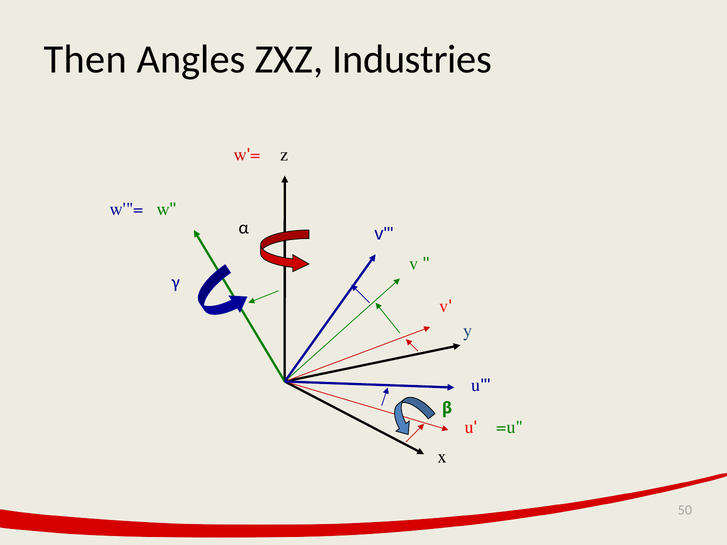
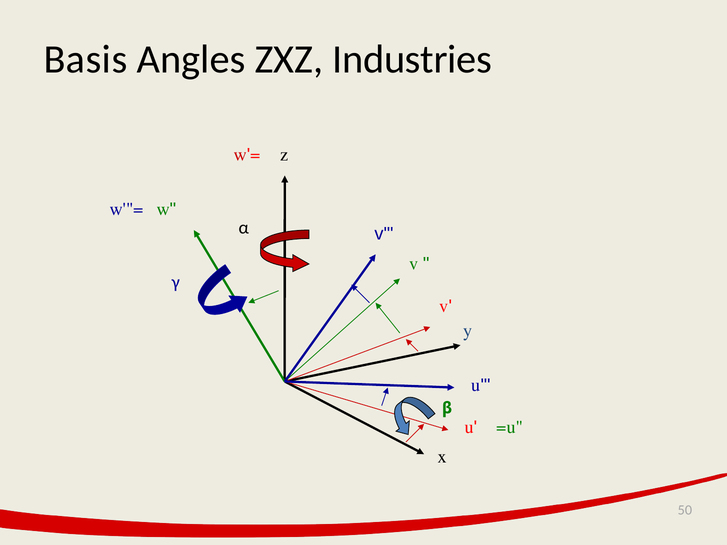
Then: Then -> Basis
